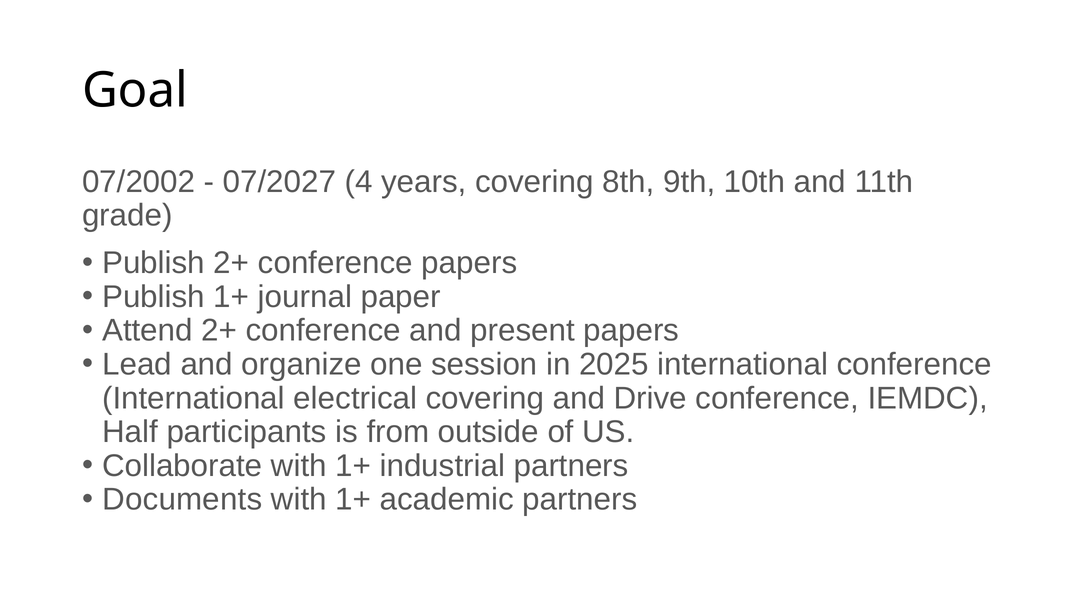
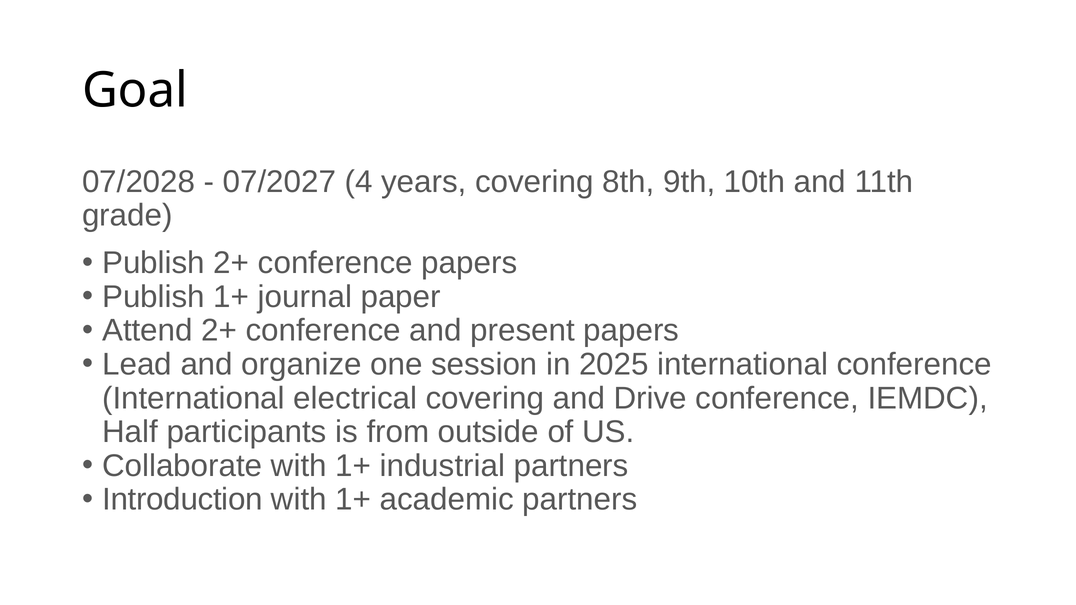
07/2002: 07/2002 -> 07/2028
Documents: Documents -> Introduction
